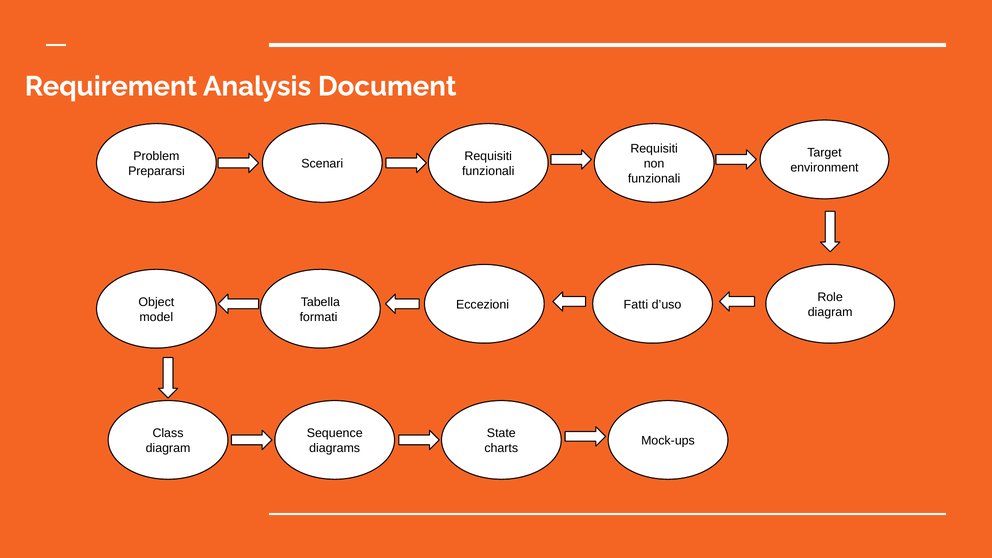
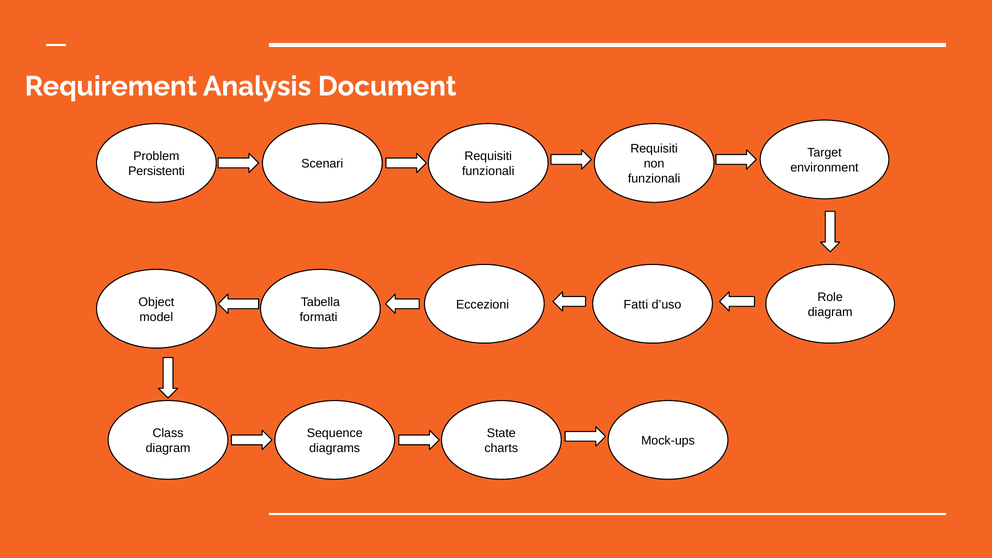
Prepararsi: Prepararsi -> Persistenti
